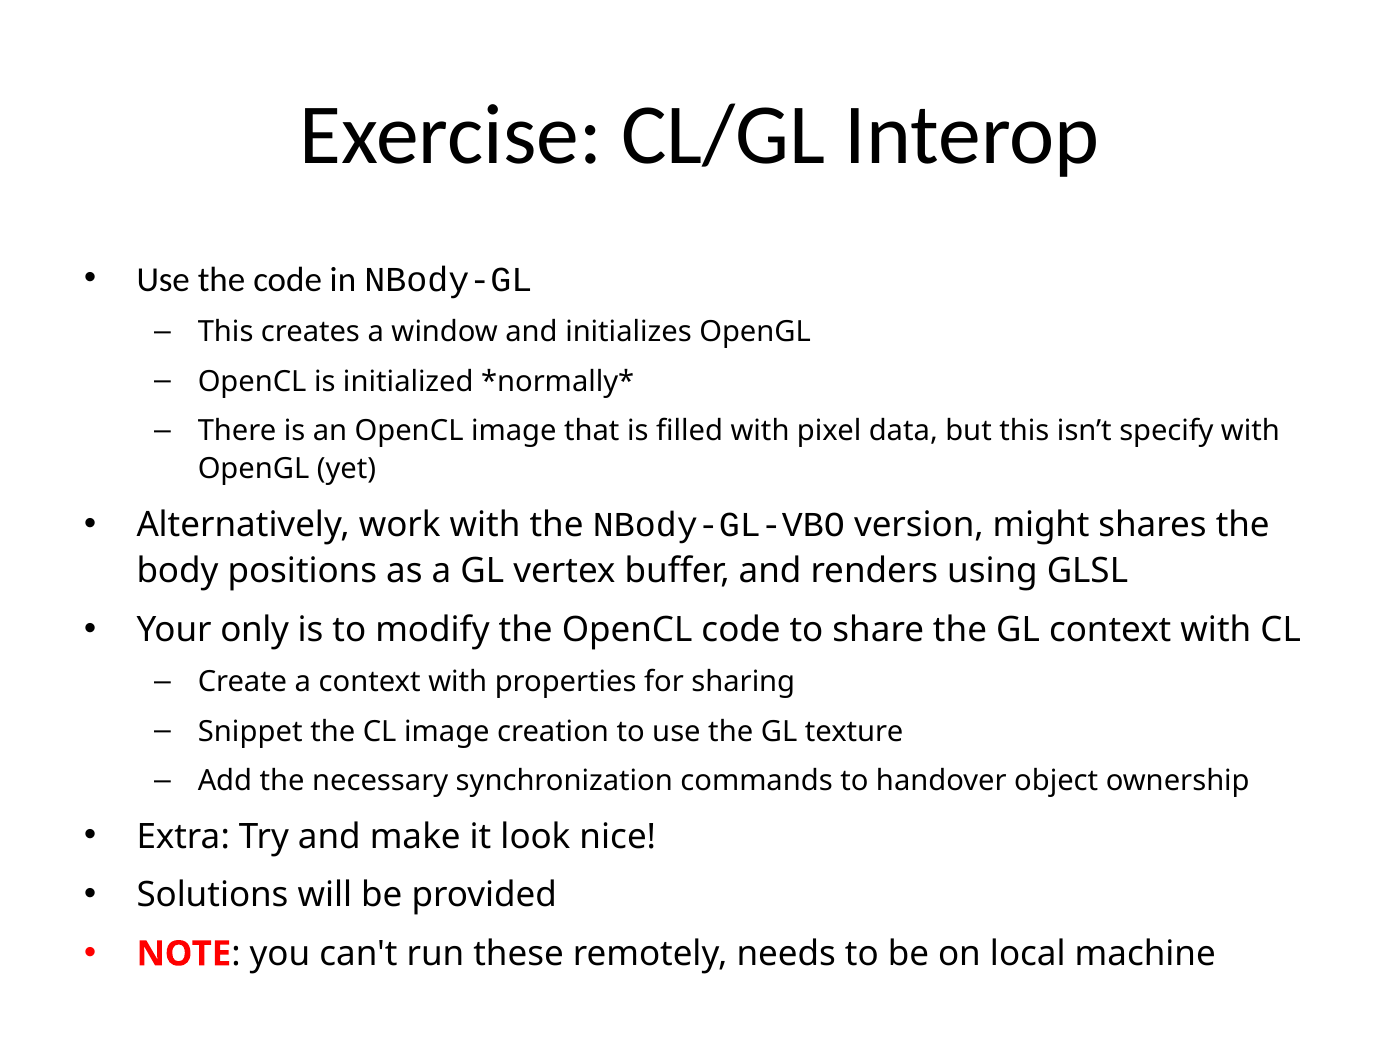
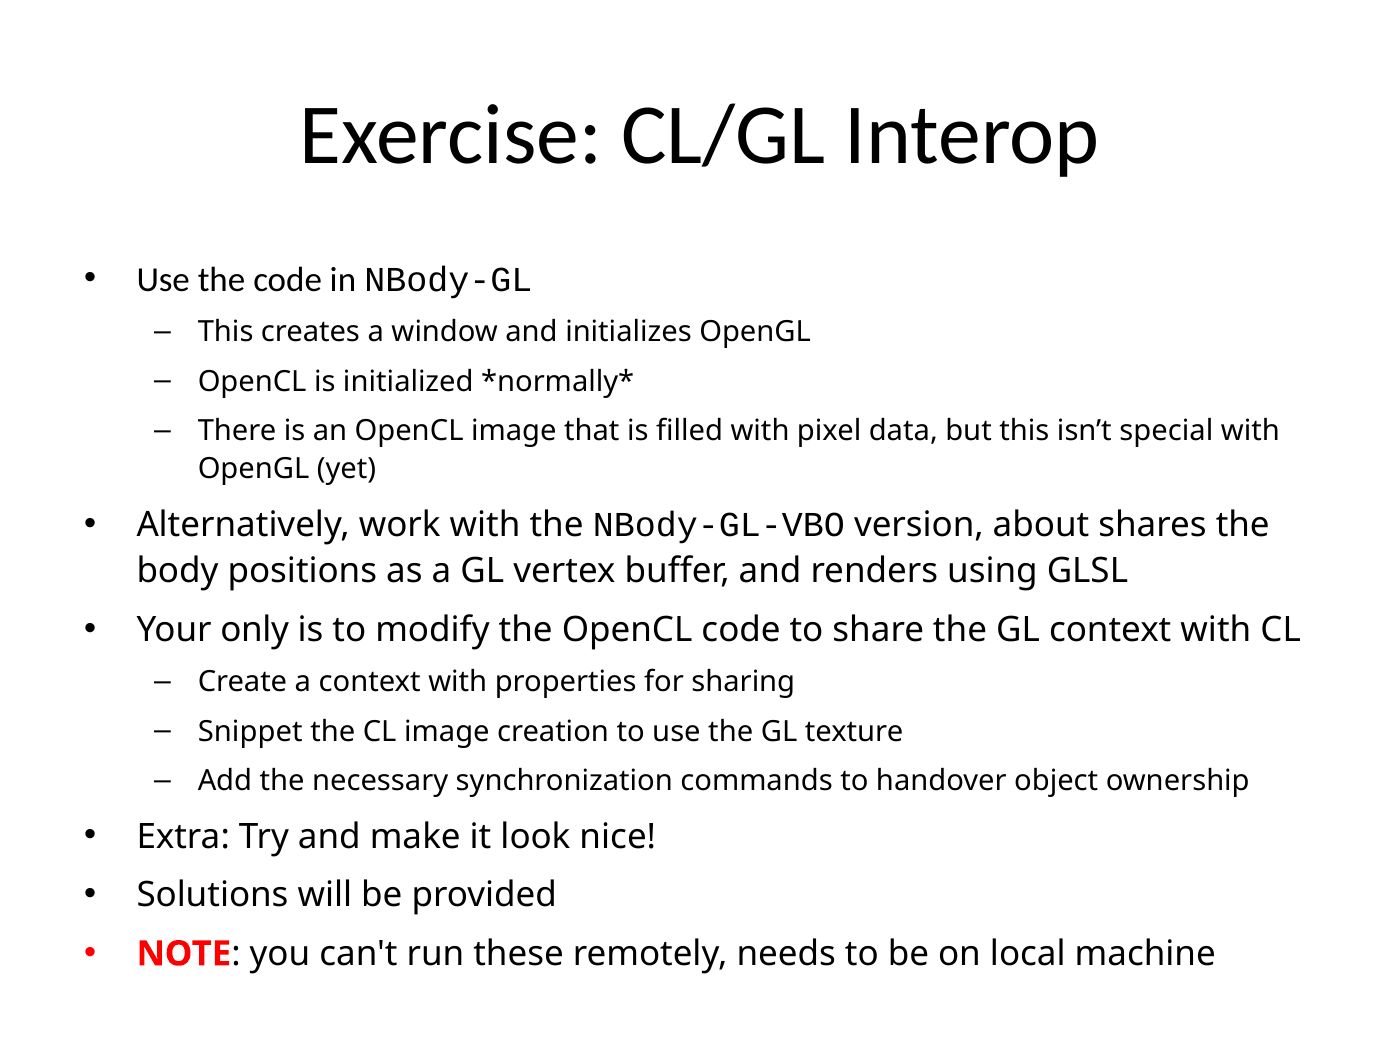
specify: specify -> special
might: might -> about
